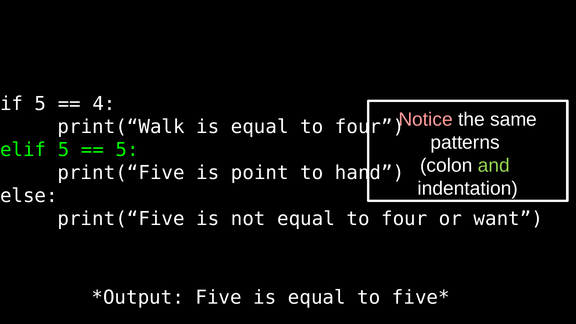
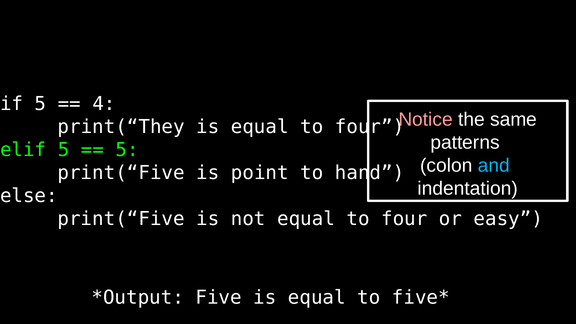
print(“Walk: print(“Walk -> print(“They
and colour: light green -> light blue
want: want -> easy
